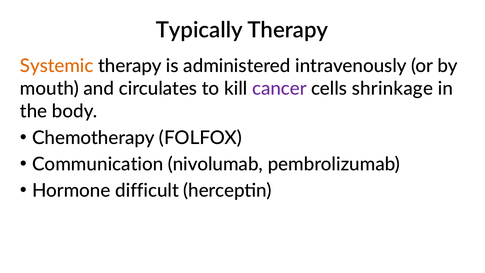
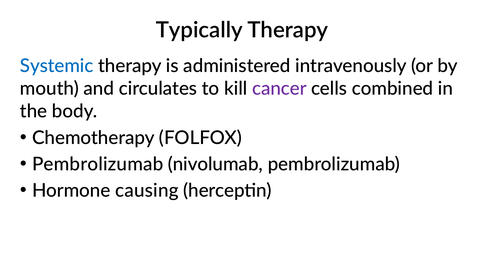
Systemic colour: orange -> blue
shrinkage: shrinkage -> combined
Communication at (98, 164): Communication -> Pembrolizumab
difficult: difficult -> causing
